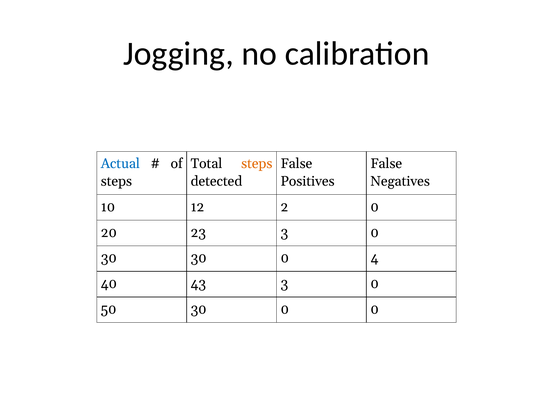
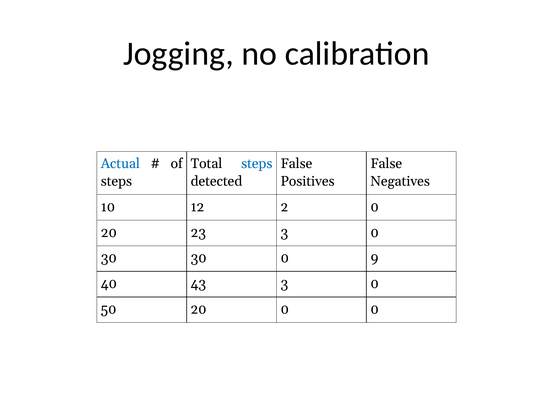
steps at (257, 164) colour: orange -> blue
4: 4 -> 9
50 30: 30 -> 20
